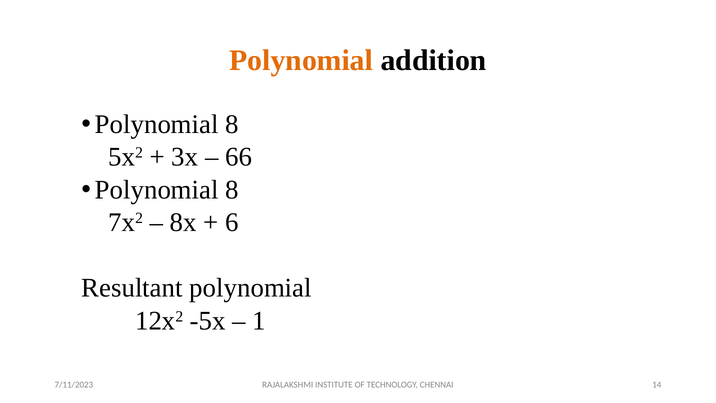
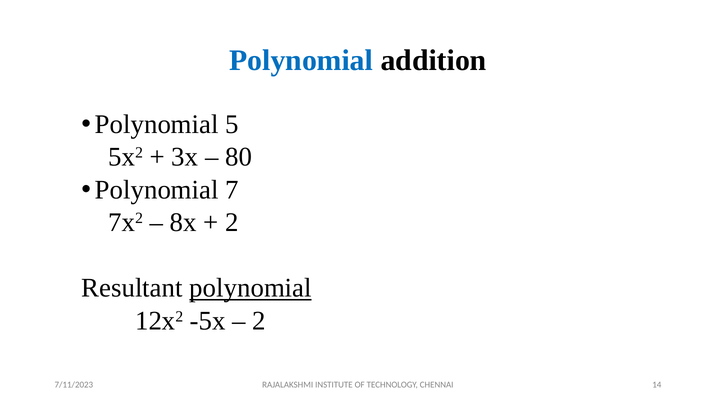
Polynomial at (301, 60) colour: orange -> blue
8 at (232, 124): 8 -> 5
66: 66 -> 80
8 at (232, 190): 8 -> 7
6 at (232, 222): 6 -> 2
polynomial at (251, 288) underline: none -> present
1 at (259, 321): 1 -> 2
